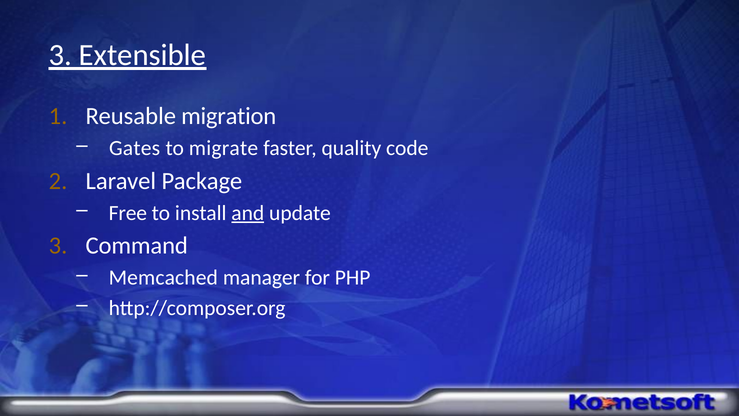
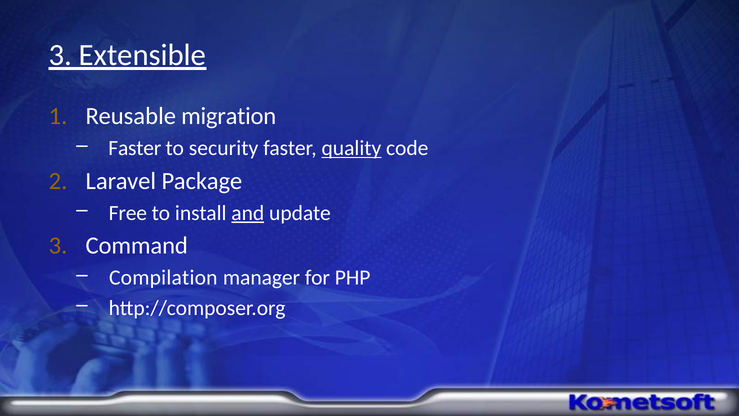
Gates at (135, 148): Gates -> Faster
migrate: migrate -> security
quality underline: none -> present
Memcached: Memcached -> Compilation
